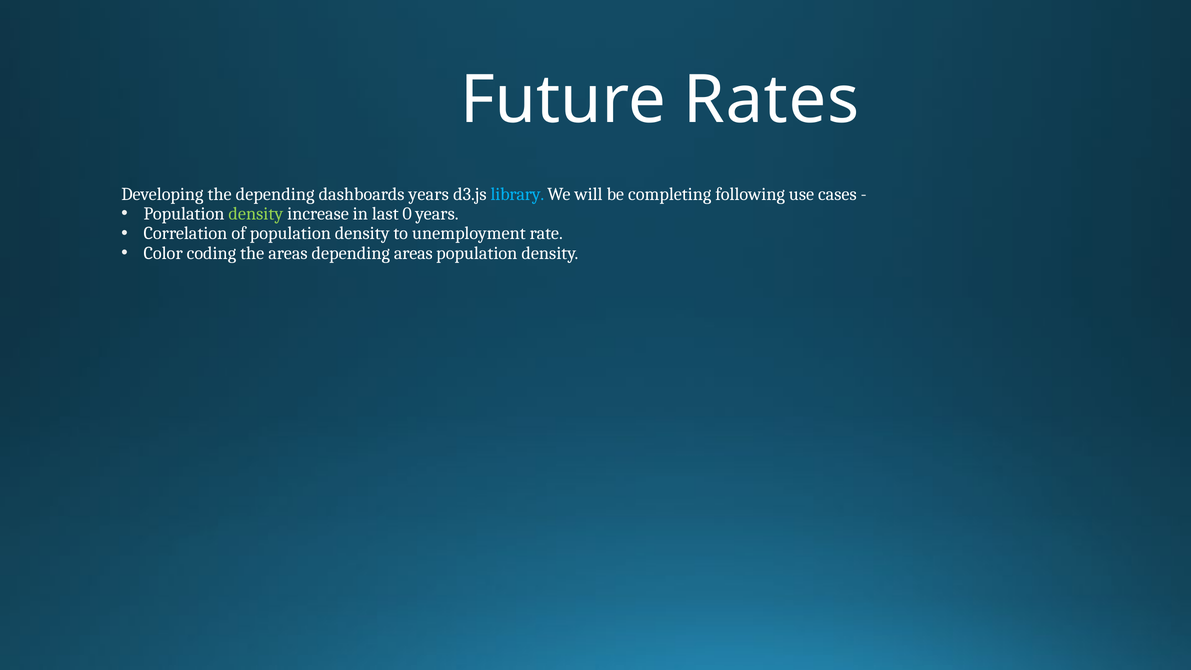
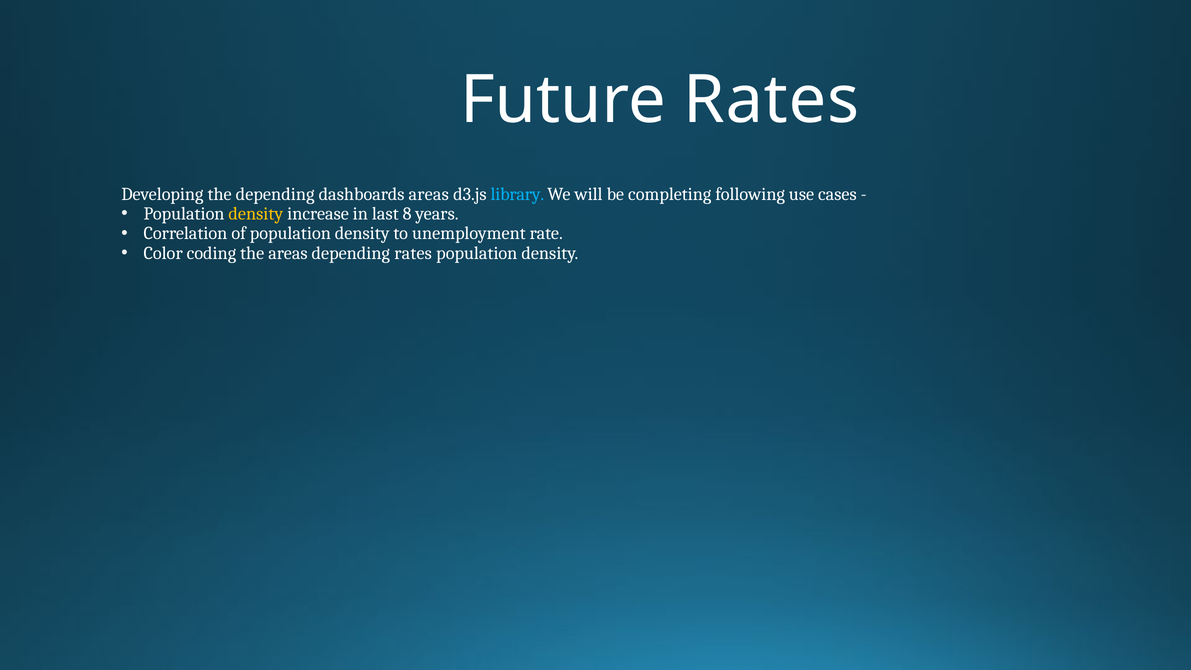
dashboards years: years -> areas
density at (256, 214) colour: light green -> yellow
0: 0 -> 8
depending areas: areas -> rates
